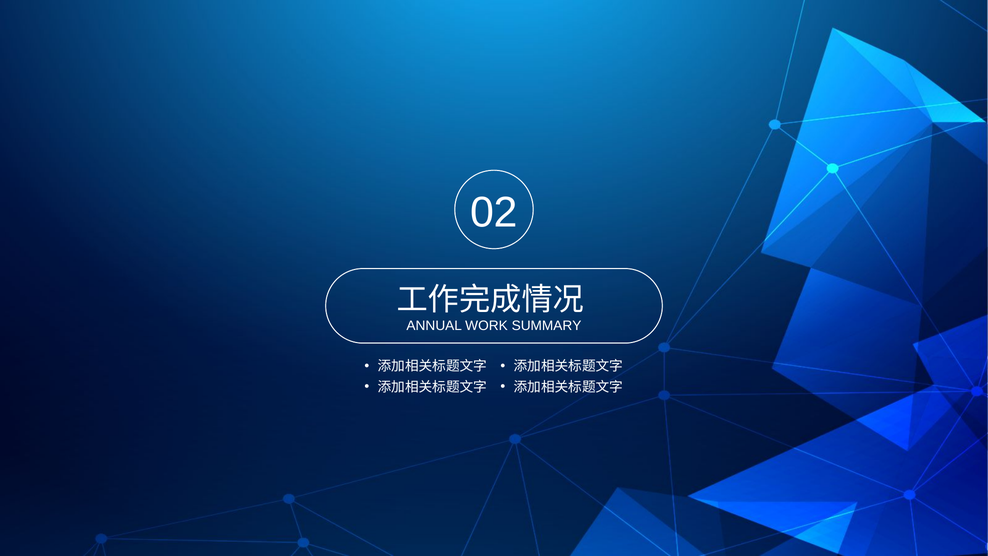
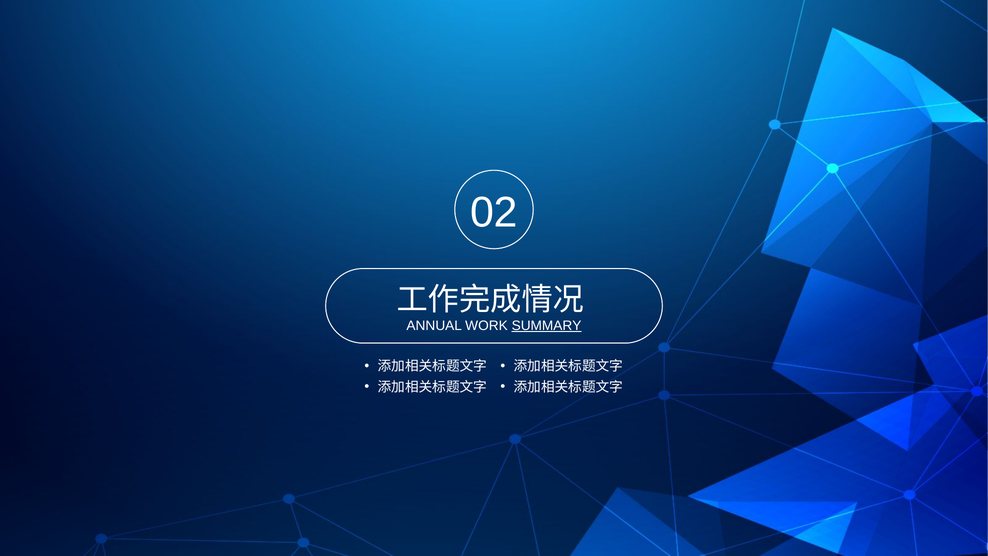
SUMMARY underline: none -> present
